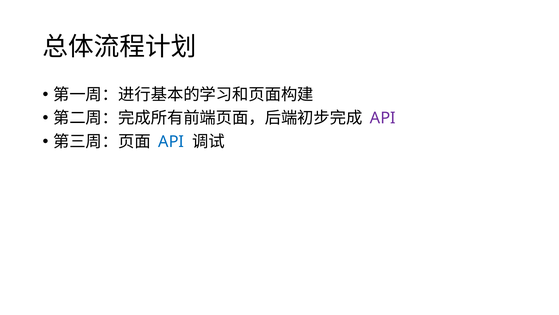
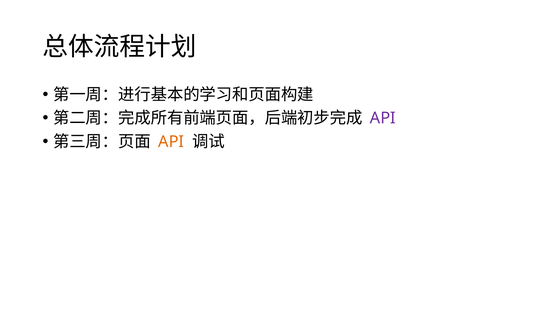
API at (171, 141) colour: blue -> orange
